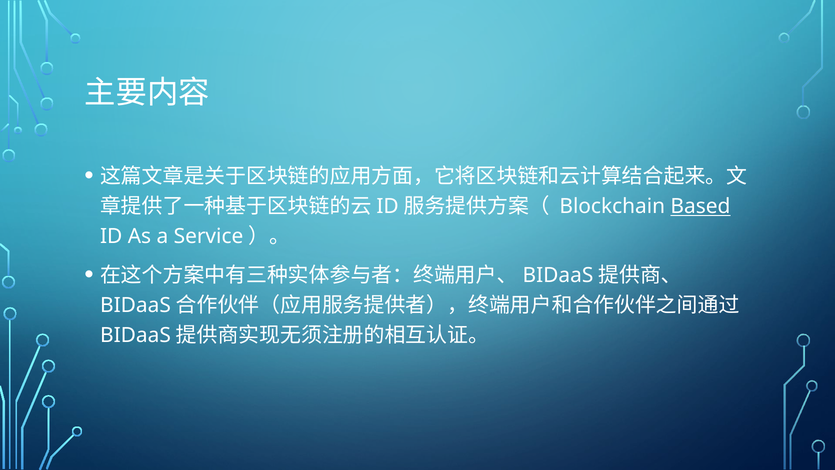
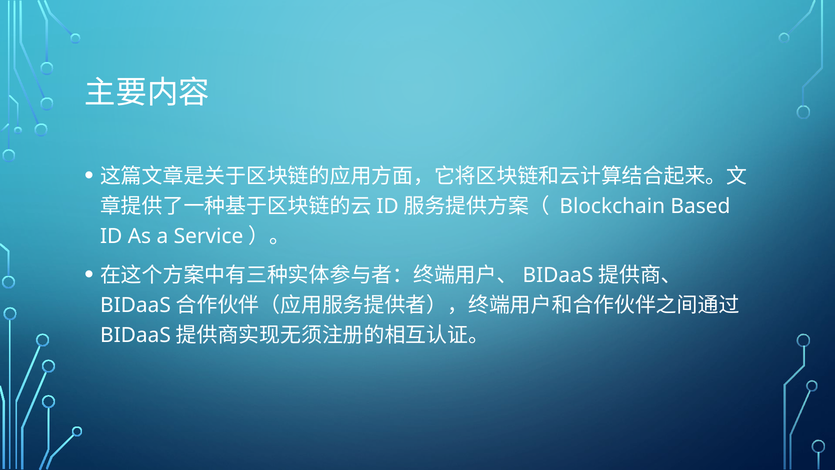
Based underline: present -> none
